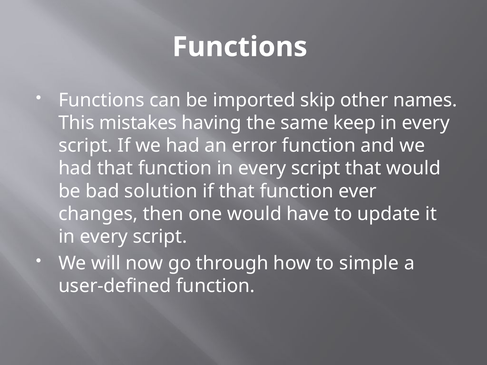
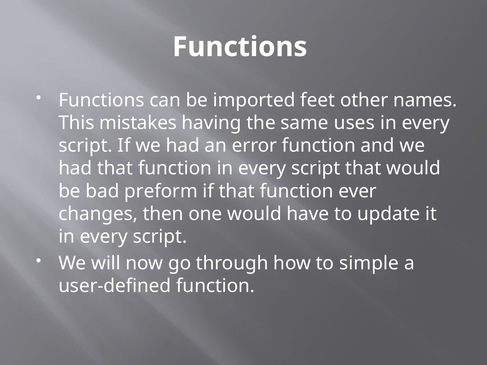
skip: skip -> feet
keep: keep -> uses
solution: solution -> preform
